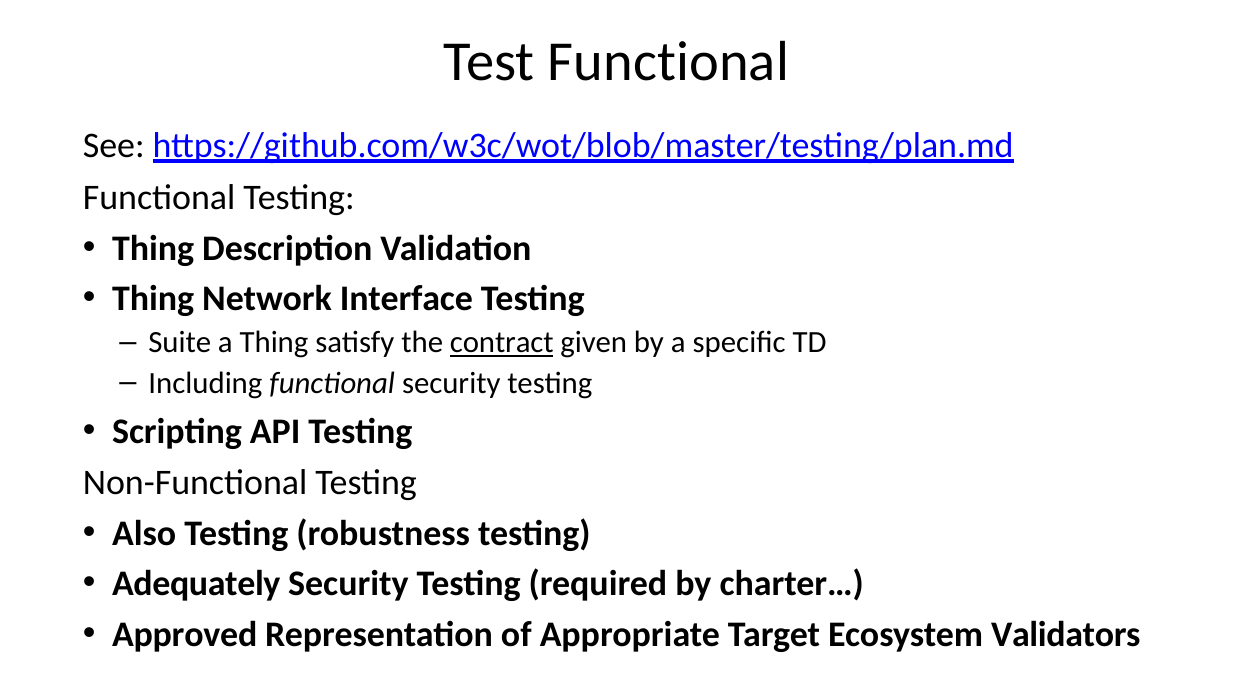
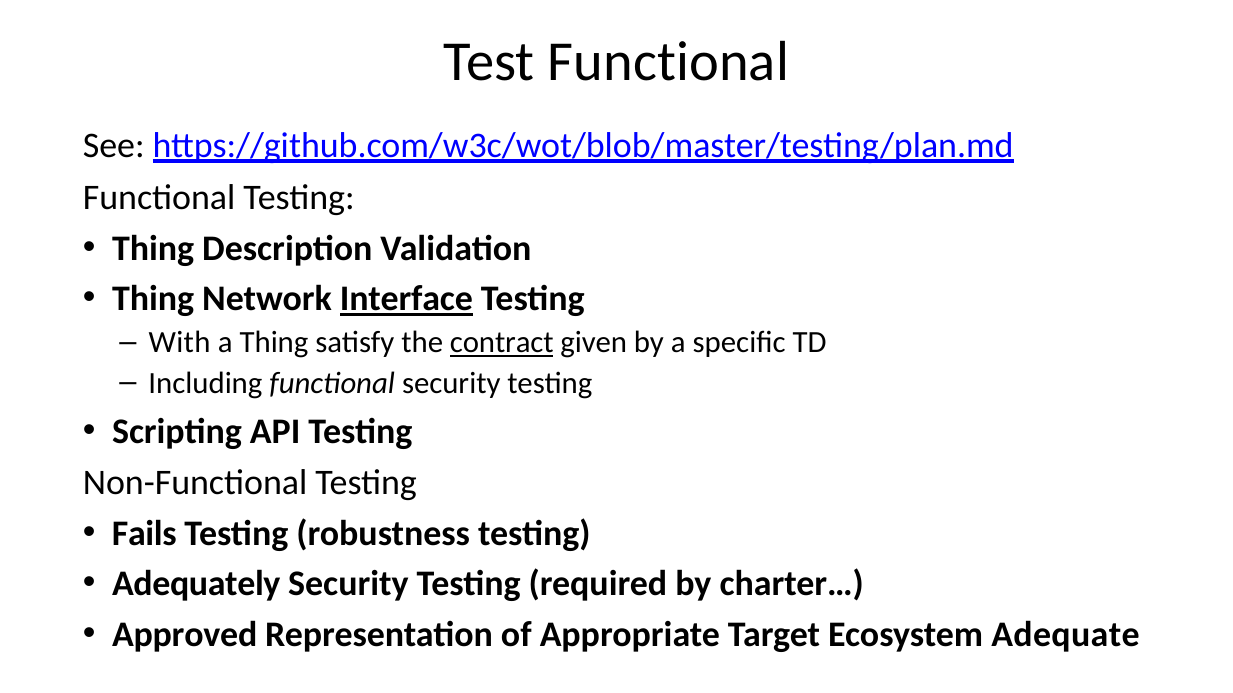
Interface underline: none -> present
Suite: Suite -> With
Also: Also -> Fails
Validators: Validators -> Adequate
